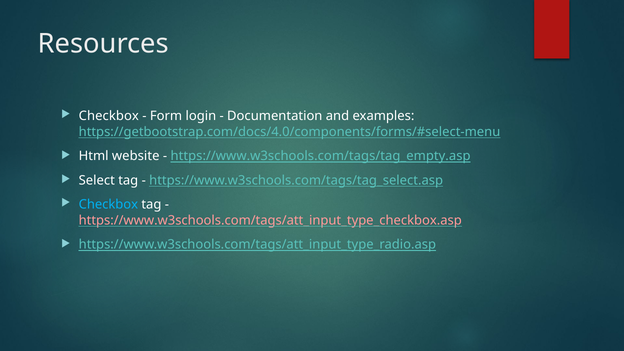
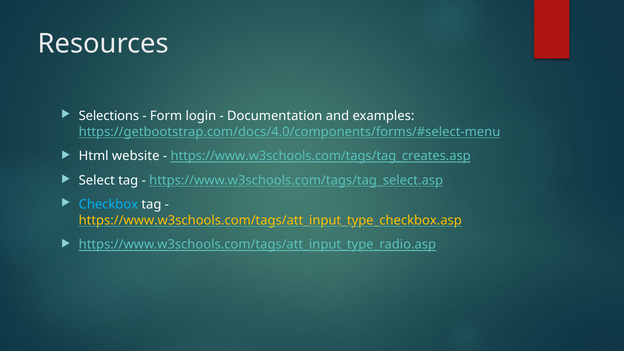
Checkbox at (109, 116): Checkbox -> Selections
https://www.w3schools.com/tags/tag_empty.asp: https://www.w3schools.com/tags/tag_empty.asp -> https://www.w3schools.com/tags/tag_creates.asp
https://www.w3schools.com/tags/att_input_type_checkbox.asp colour: pink -> yellow
